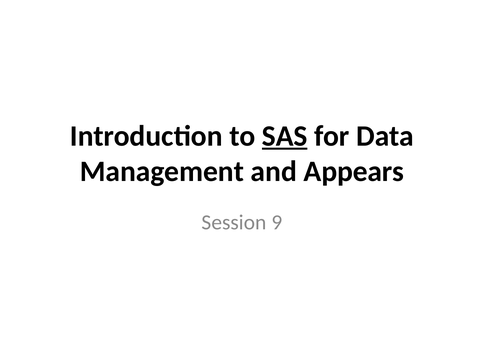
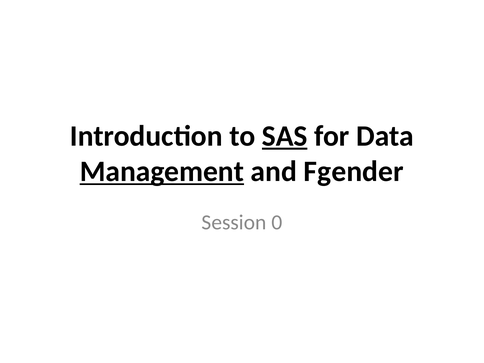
Management underline: none -> present
Appears: Appears -> Fgender
9: 9 -> 0
